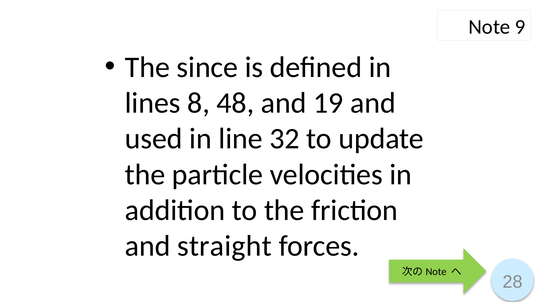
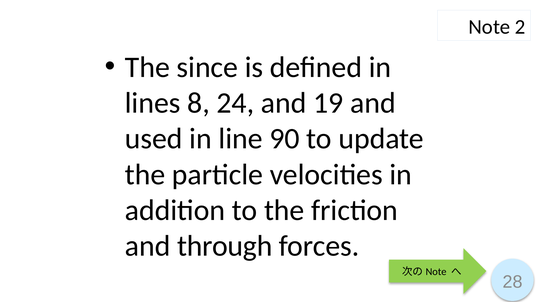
9: 9 -> 2
48: 48 -> 24
32: 32 -> 90
straight: straight -> through
